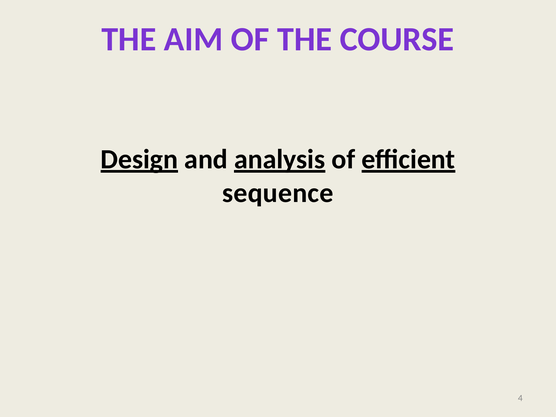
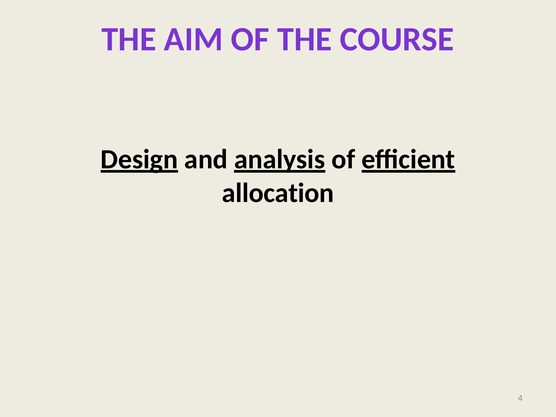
sequence: sequence -> allocation
